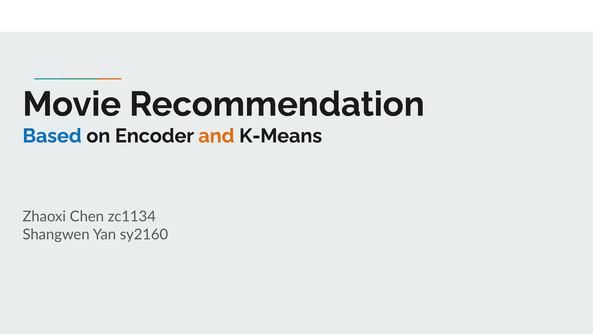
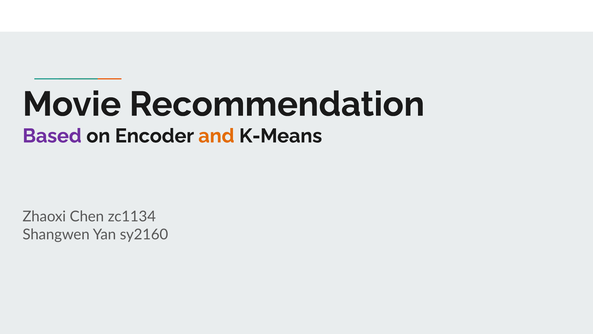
Based colour: blue -> purple
